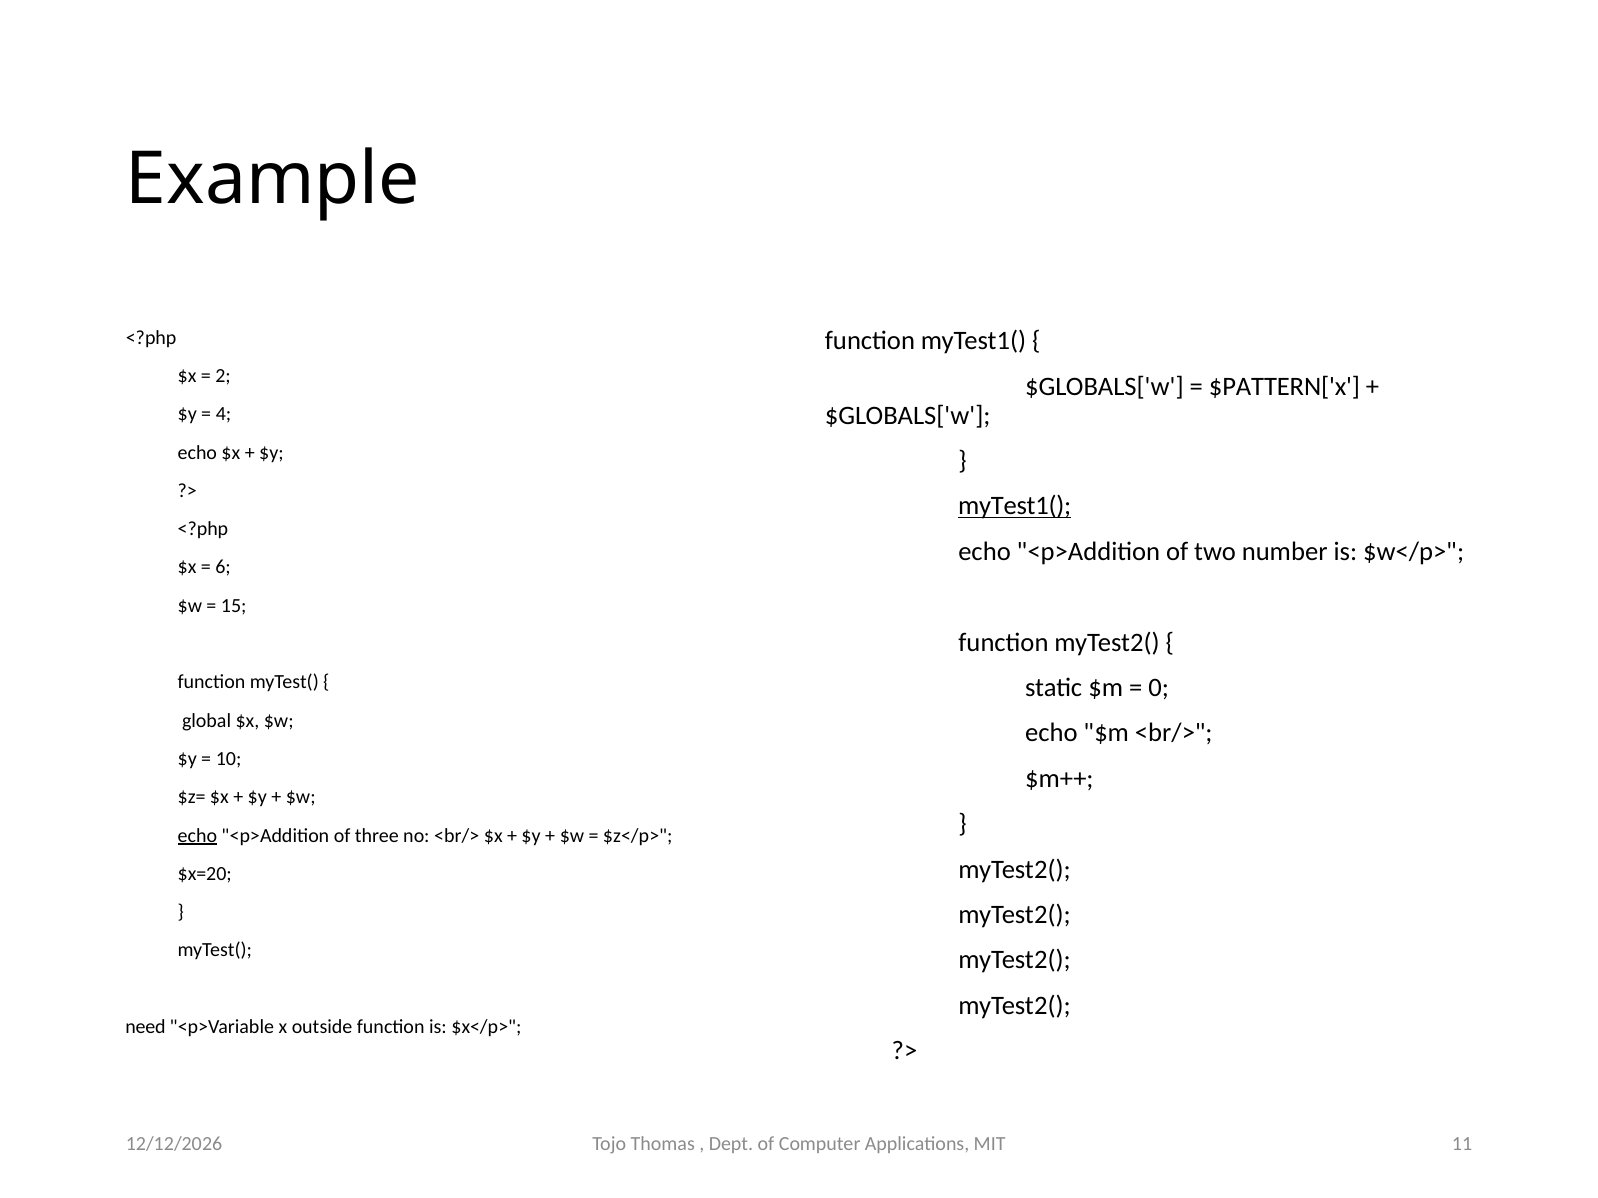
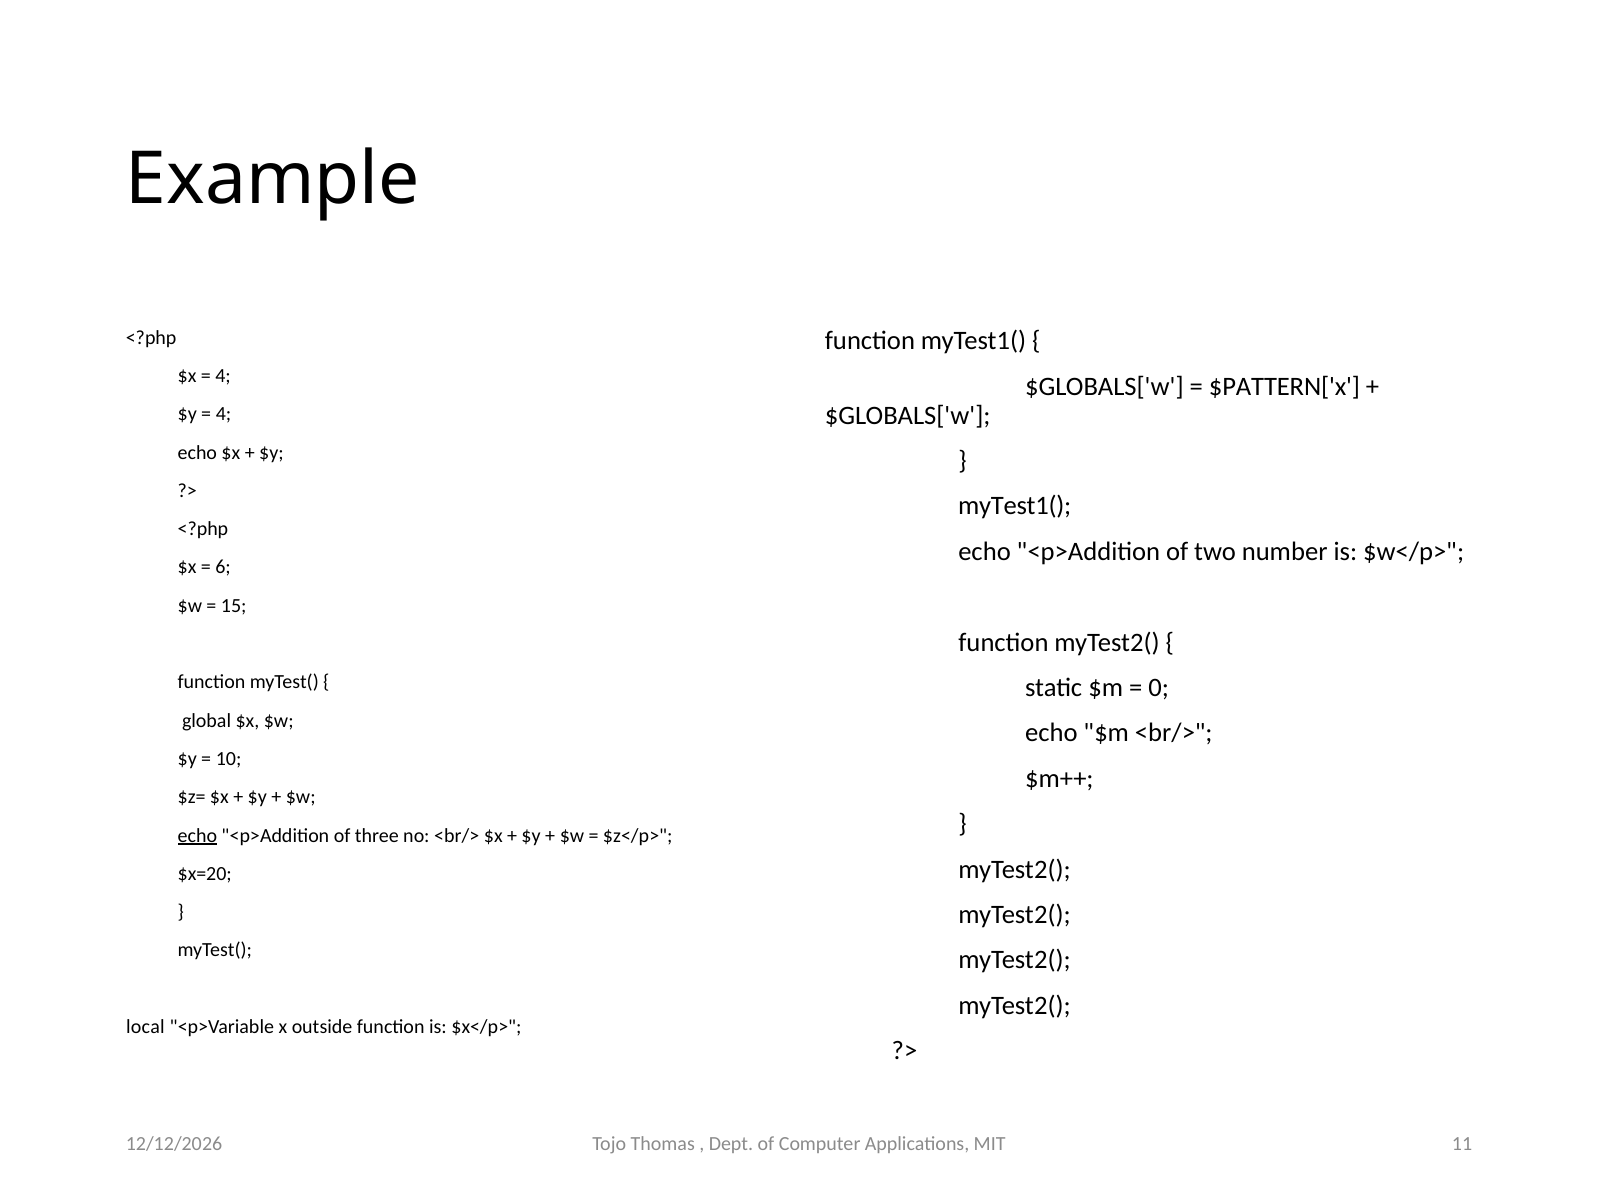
2 at (223, 376): 2 -> 4
myTest1( at (1015, 506) underline: present -> none
need: need -> local
